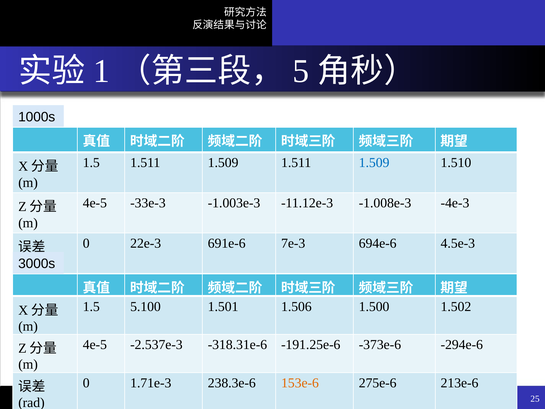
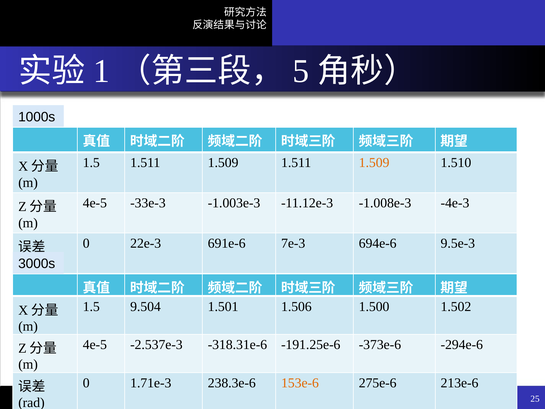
1.509 at (374, 163) colour: blue -> orange
4.5e-3: 4.5e-3 -> 9.5e-3
5.100: 5.100 -> 9.504
